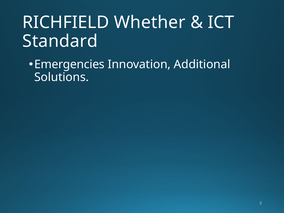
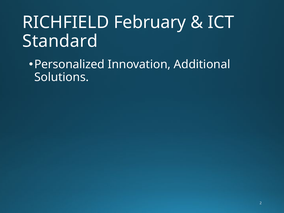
Whether: Whether -> February
Emergencies: Emergencies -> Personalized
